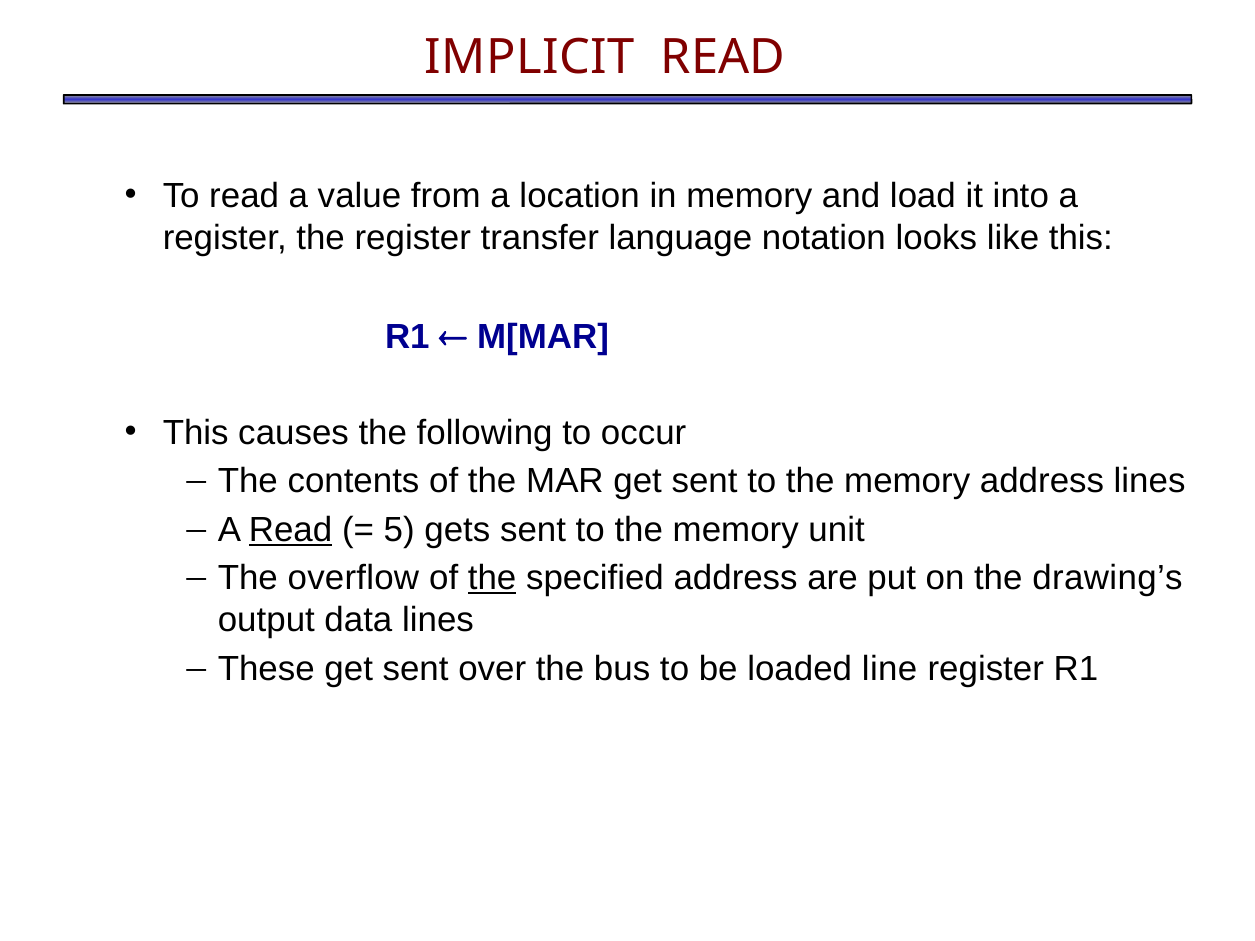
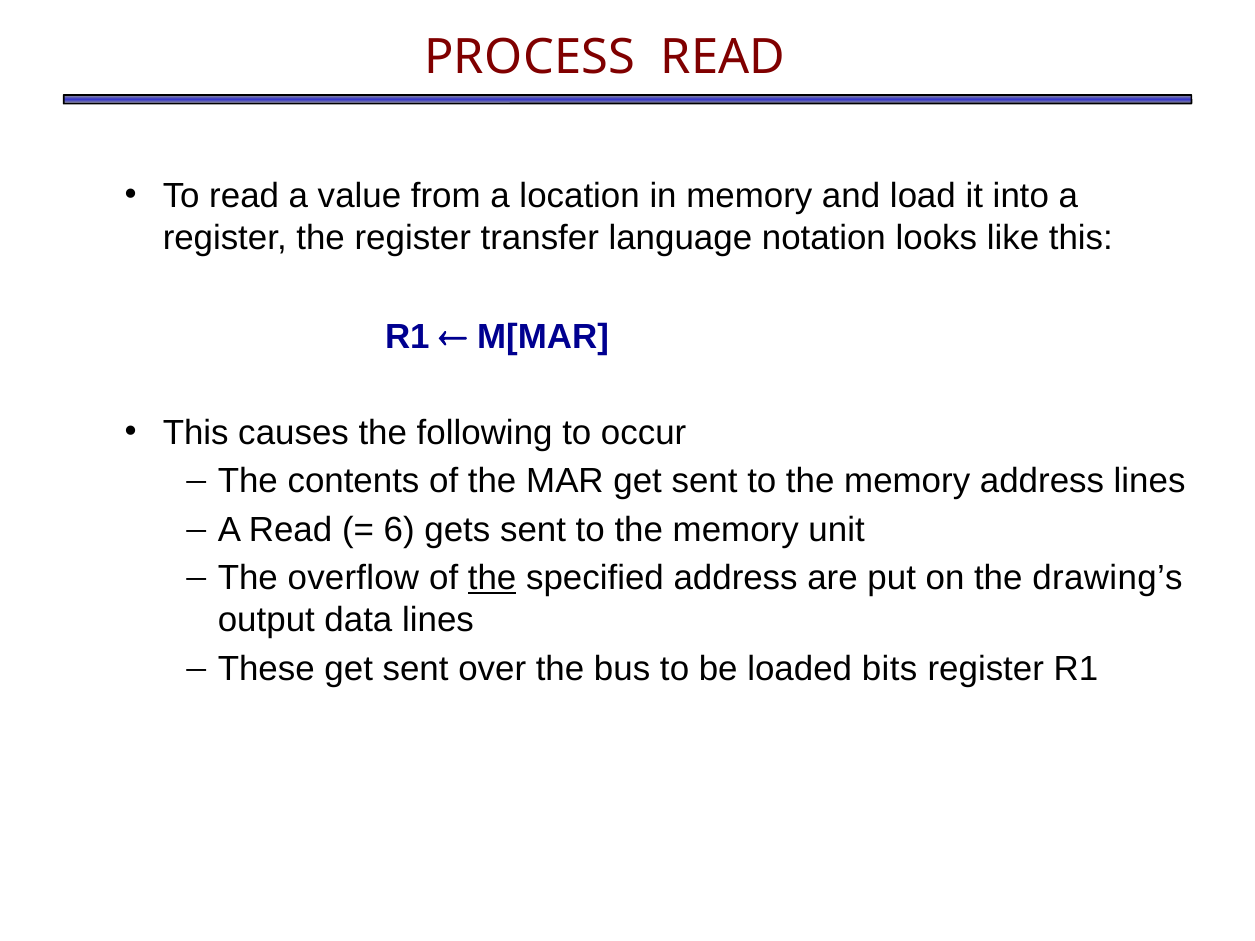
IMPLICIT: IMPLICIT -> PROCESS
Read at (291, 530) underline: present -> none
5: 5 -> 6
line: line -> bits
